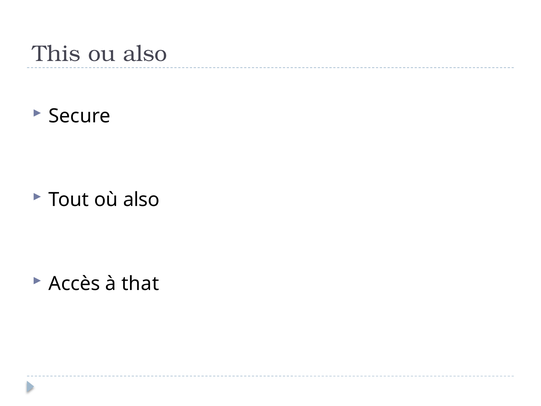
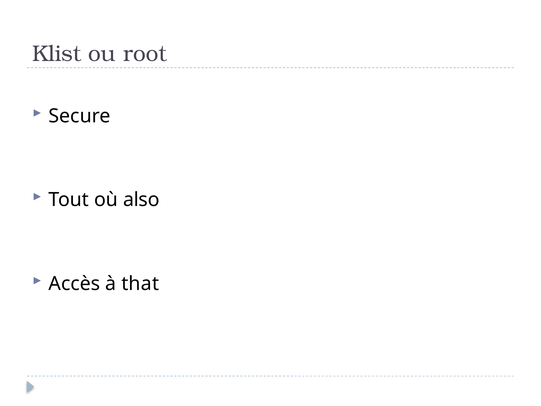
This: This -> Klist
ou also: also -> root
